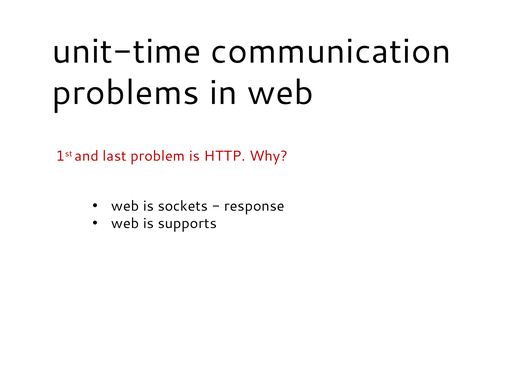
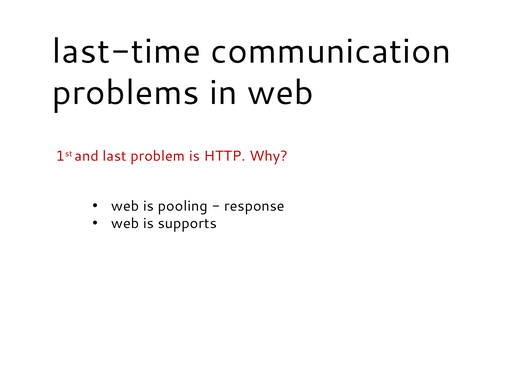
unit-time: unit-time -> last-time
sockets: sockets -> pooling
